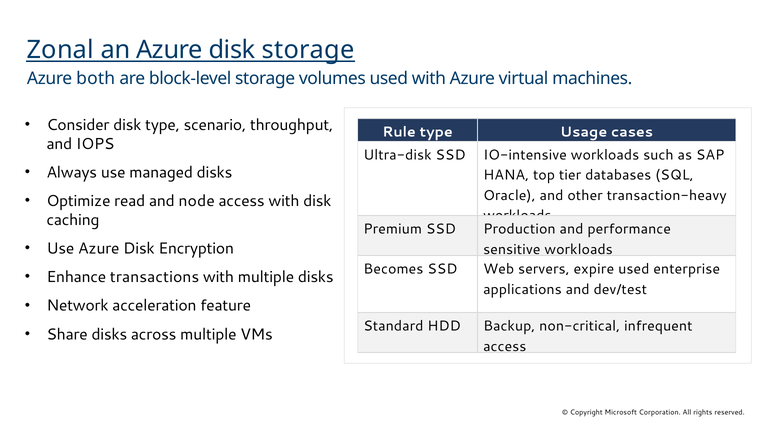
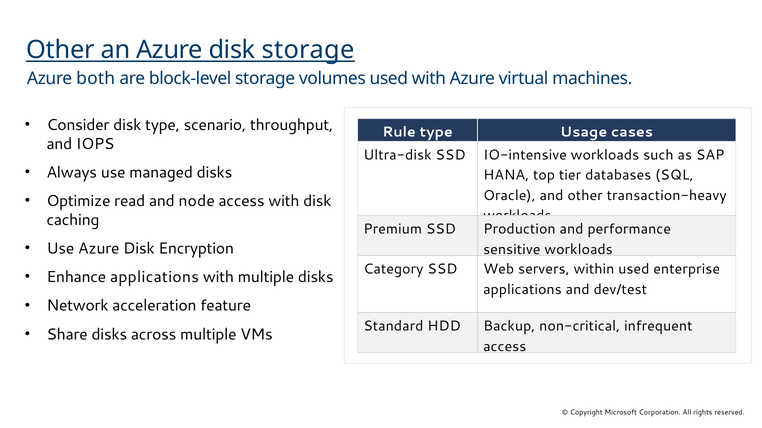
Zonal at (60, 50): Zonal -> Other
Becomes: Becomes -> Category
expire: expire -> within
Enhance transactions: transactions -> applications
